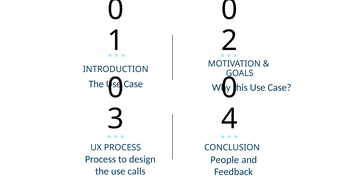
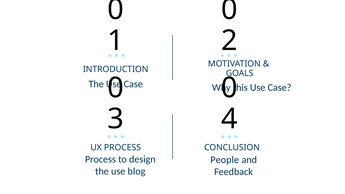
calls: calls -> blog
